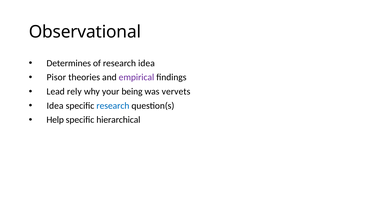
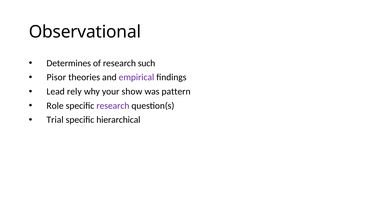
research idea: idea -> such
being: being -> show
vervets: vervets -> pattern
Idea at (55, 105): Idea -> Role
research at (113, 105) colour: blue -> purple
Help: Help -> Trial
